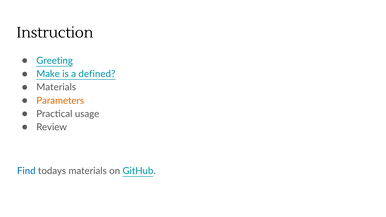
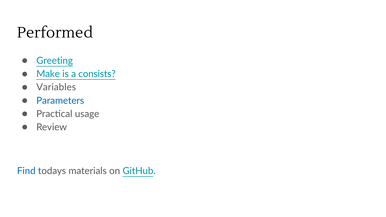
Instruction: Instruction -> Performed
defined: defined -> consists
Materials at (56, 87): Materials -> Variables
Parameters colour: orange -> blue
